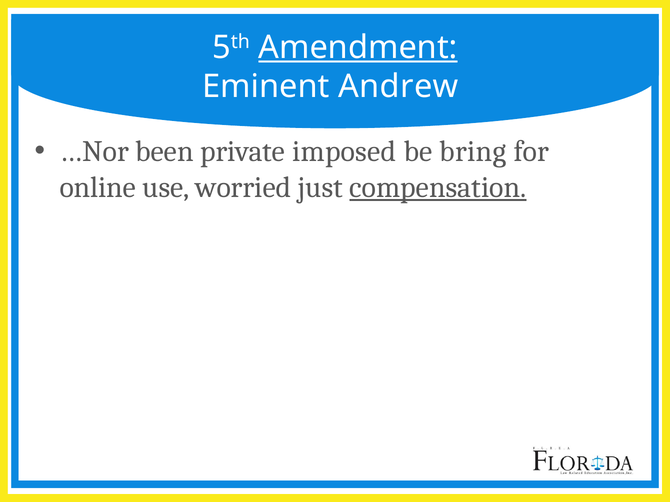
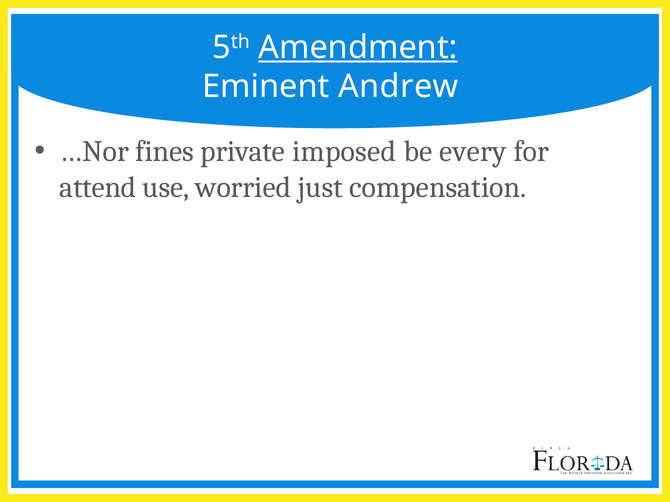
been: been -> fines
bring: bring -> every
online: online -> attend
compensation underline: present -> none
